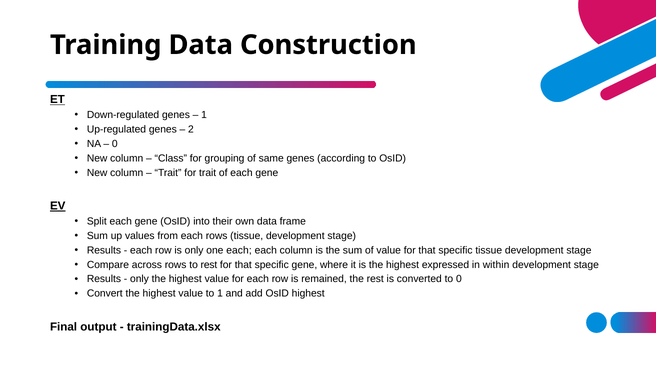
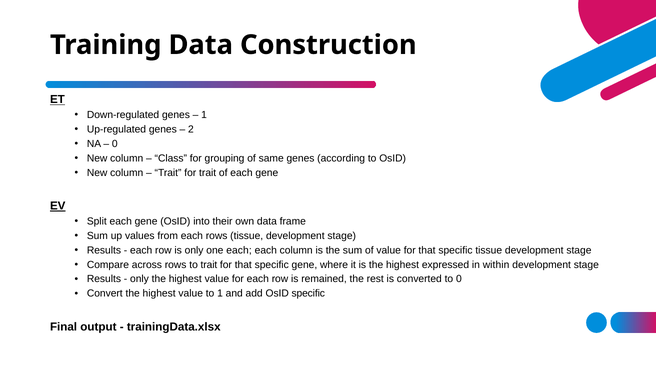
to rest: rest -> trait
OsID highest: highest -> specific
